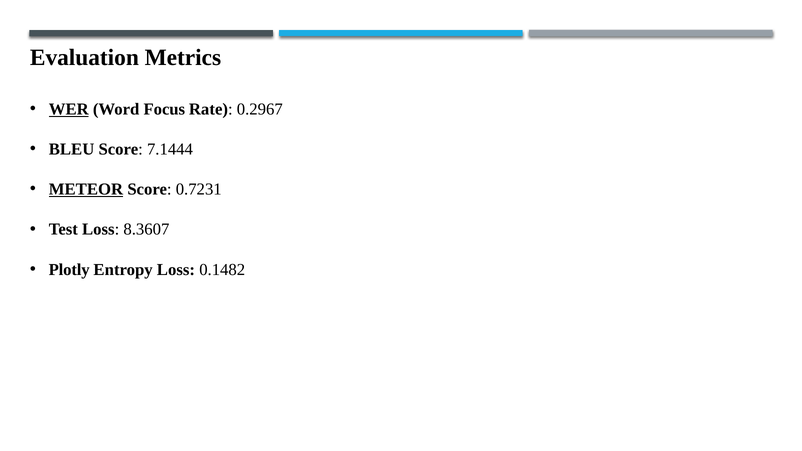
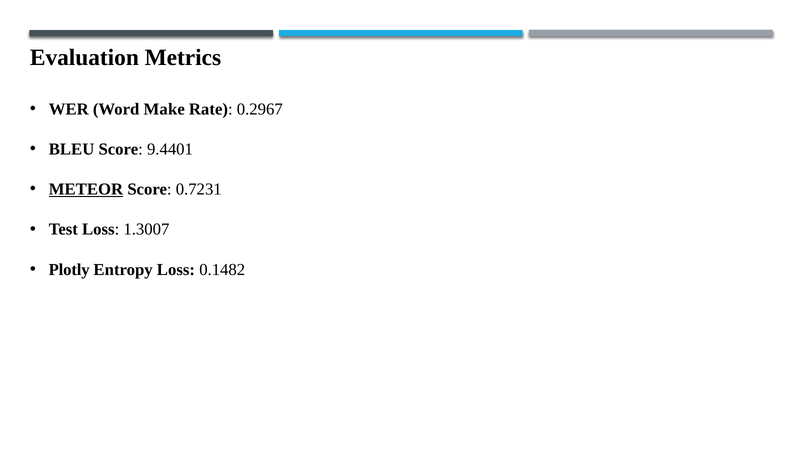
WER underline: present -> none
Focus: Focus -> Make
7.1444: 7.1444 -> 9.4401
8.3607: 8.3607 -> 1.3007
